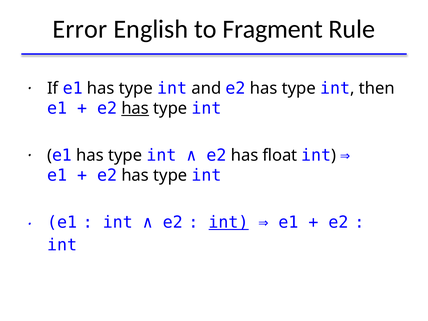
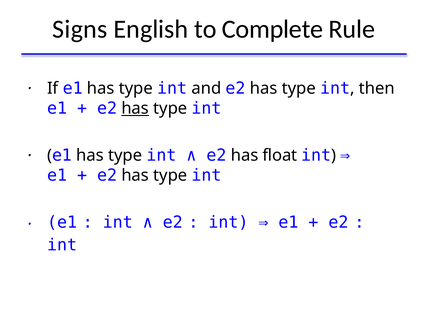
Error: Error -> Signs
Fragment: Fragment -> Complete
int at (229, 222) underline: present -> none
